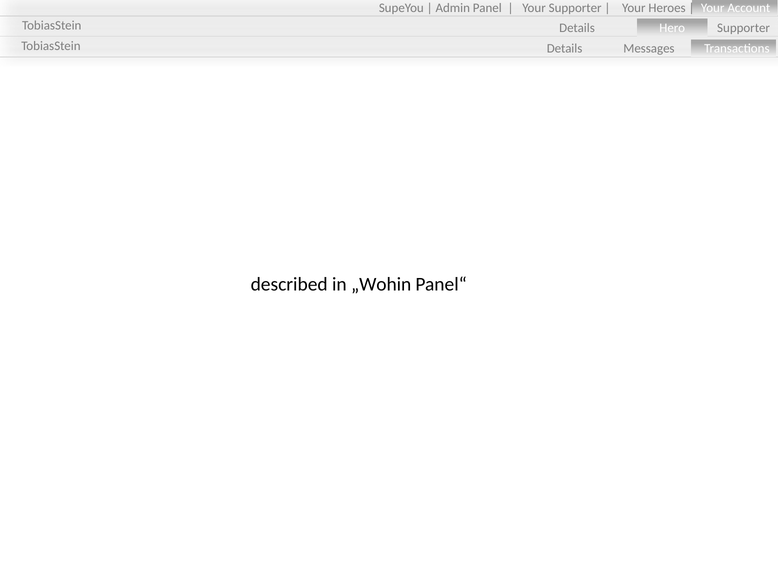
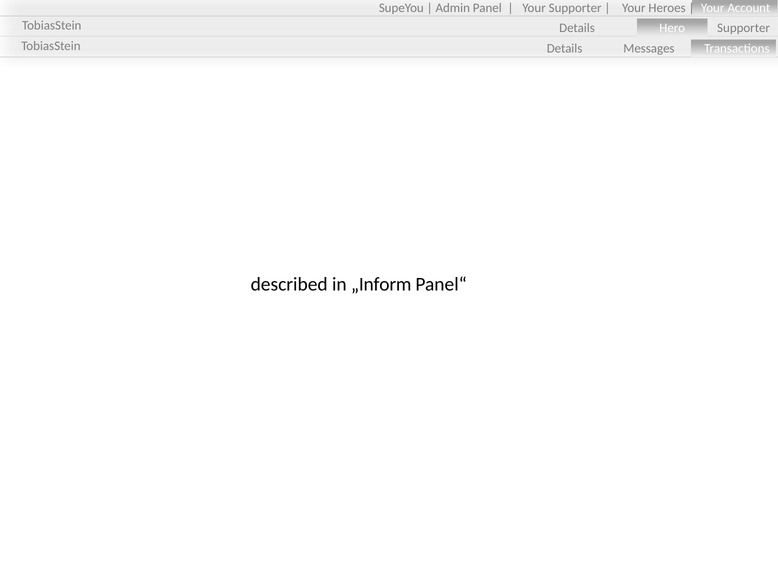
„Wohin: „Wohin -> „Inform
